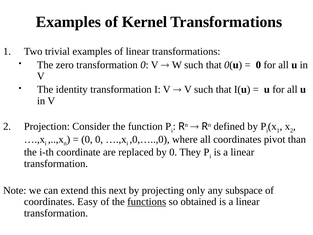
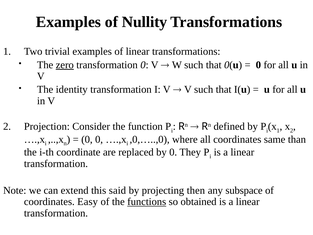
Kernel: Kernel -> Nullity
zero underline: none -> present
pivot: pivot -> same
next: next -> said
only: only -> then
